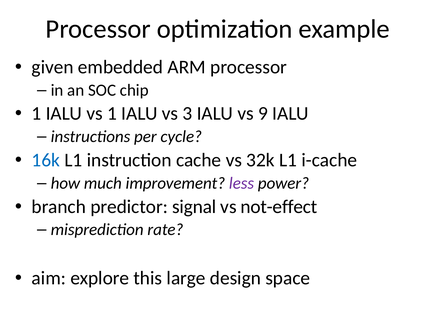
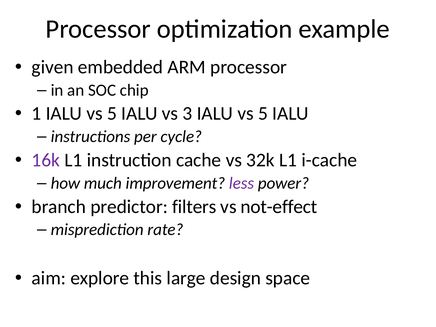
1 IALU vs 1: 1 -> 5
3 IALU vs 9: 9 -> 5
16k colour: blue -> purple
signal: signal -> filters
